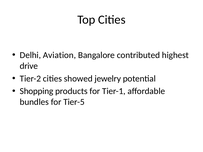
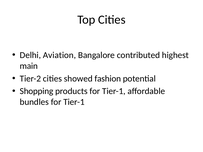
drive: drive -> main
jewelry: jewelry -> fashion
bundles for Tier-5: Tier-5 -> Tier-1
